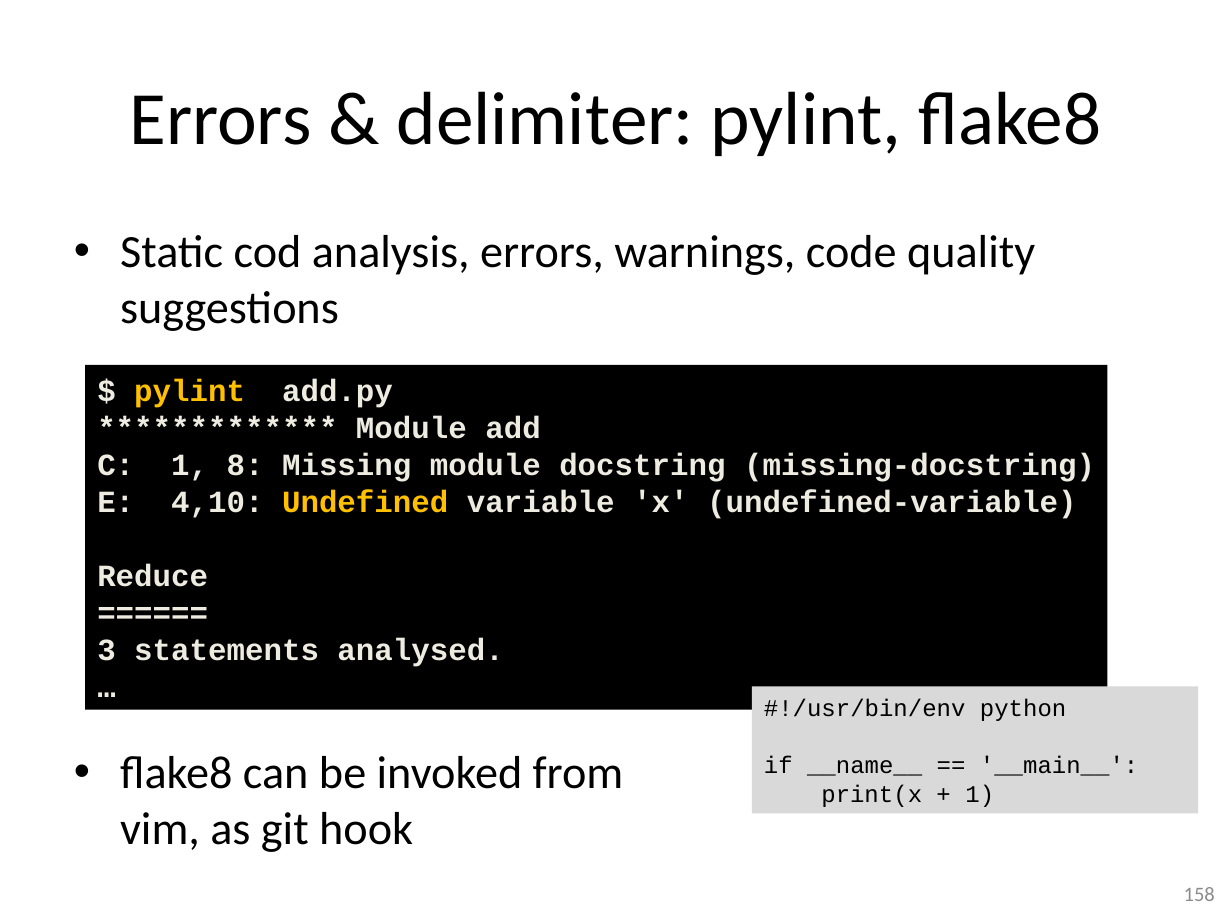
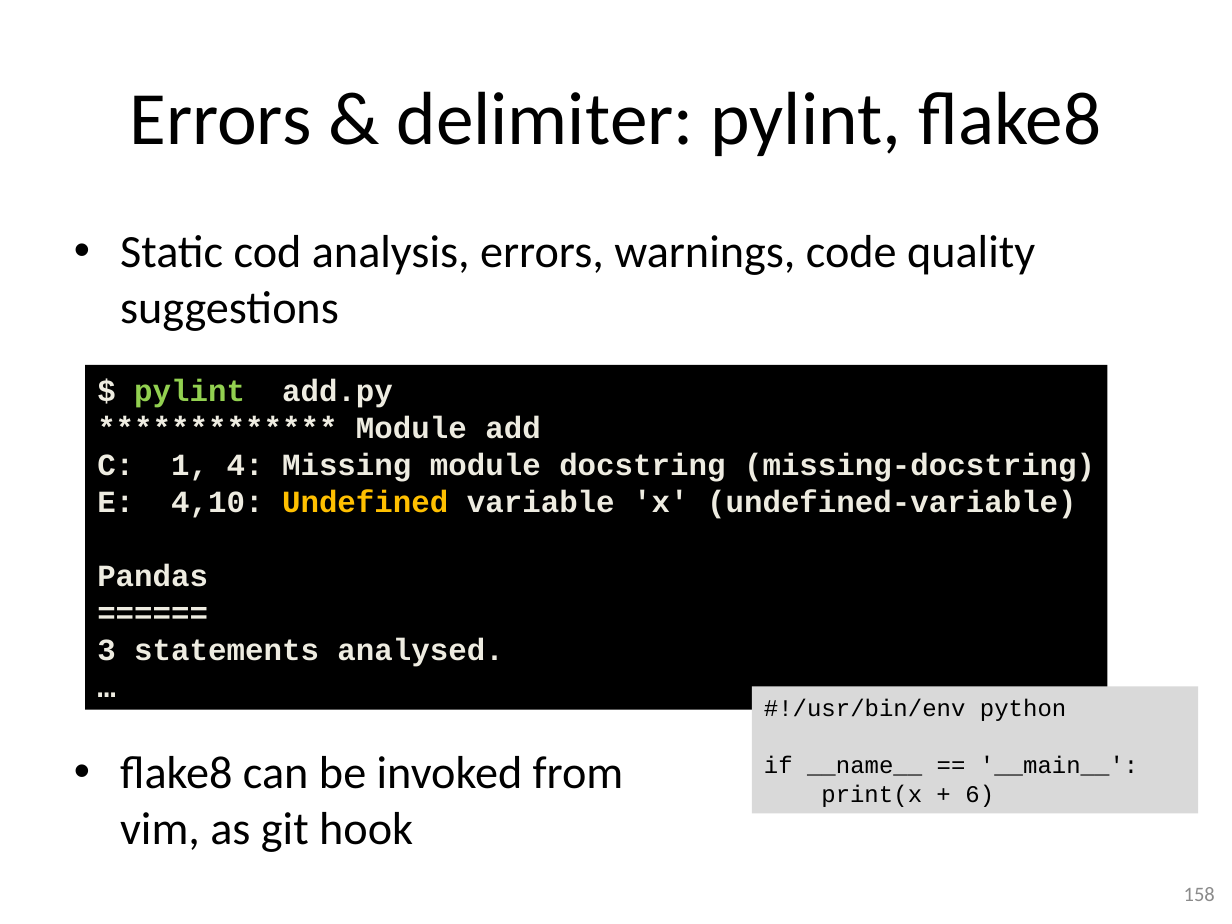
pylint at (190, 392) colour: yellow -> light green
8: 8 -> 4
Reduce: Reduce -> Pandas
1 at (980, 795): 1 -> 6
